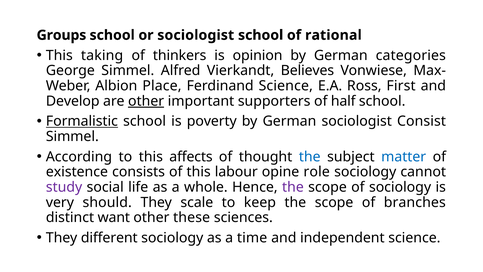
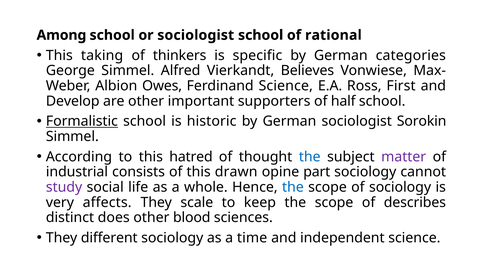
Groups: Groups -> Among
opinion: opinion -> specific
Place: Place -> Owes
other at (146, 101) underline: present -> none
poverty: poverty -> historic
Consist: Consist -> Sorokin
affects: affects -> hatred
matter colour: blue -> purple
existence: existence -> industrial
labour: labour -> drawn
role: role -> part
the at (293, 187) colour: purple -> blue
should: should -> affects
branches: branches -> describes
want: want -> does
these: these -> blood
